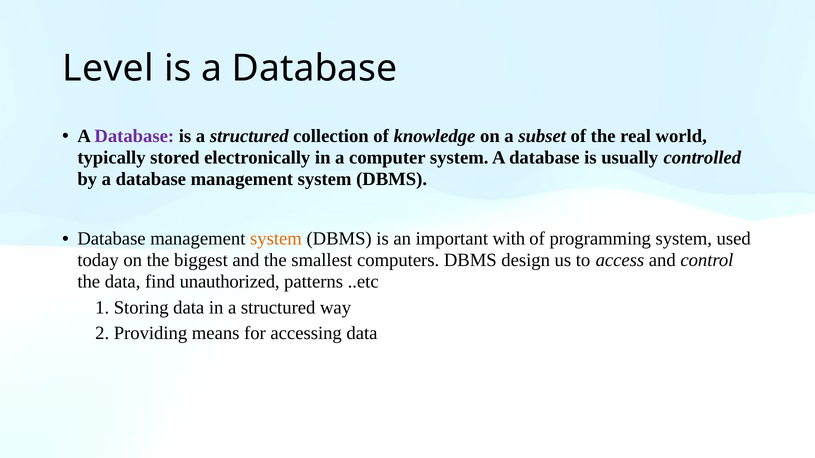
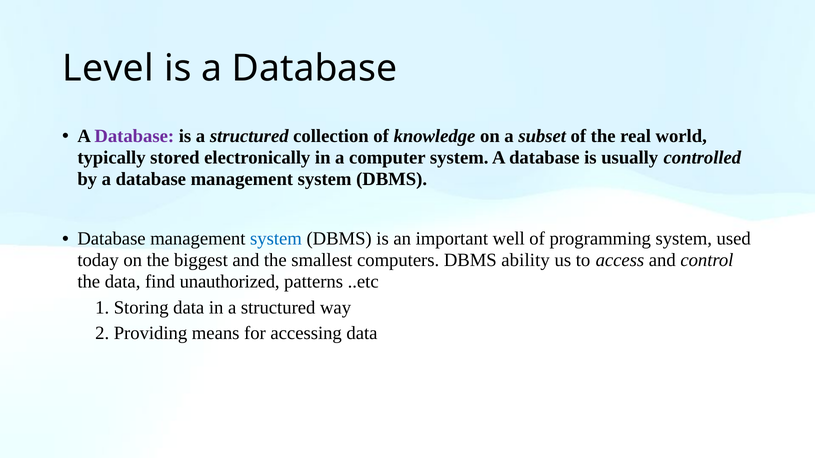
system at (276, 239) colour: orange -> blue
with: with -> well
design: design -> ability
